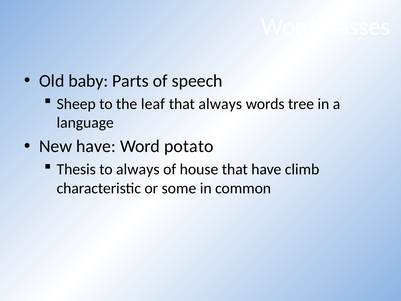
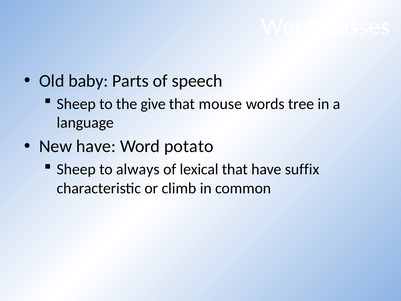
leaf: leaf -> give
that always: always -> mouse
Thesis at (76, 169): Thesis -> Sheep
house: house -> lexical
climb: climb -> suffix
some: some -> climb
